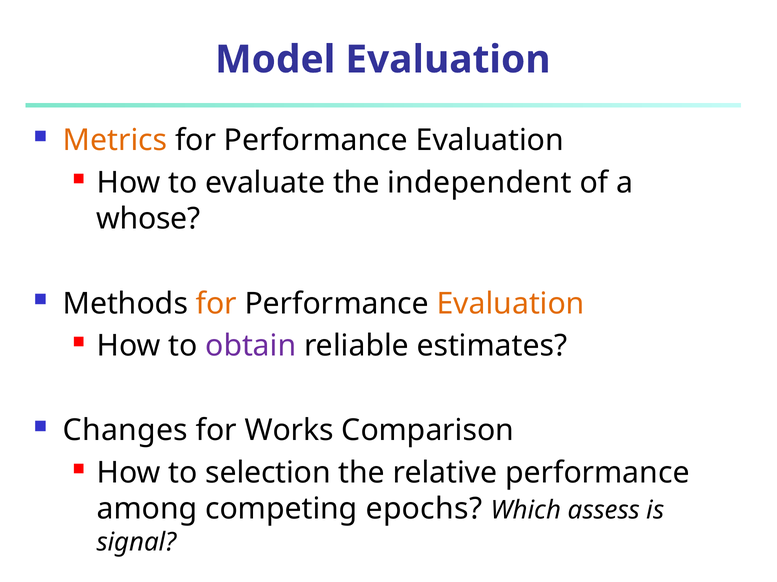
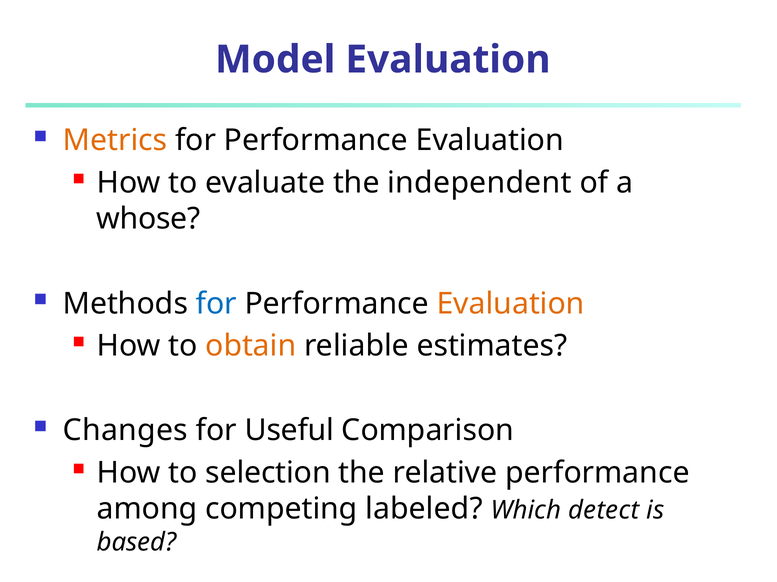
for at (216, 304) colour: orange -> blue
obtain colour: purple -> orange
Works: Works -> Useful
epochs: epochs -> labeled
assess: assess -> detect
signal: signal -> based
